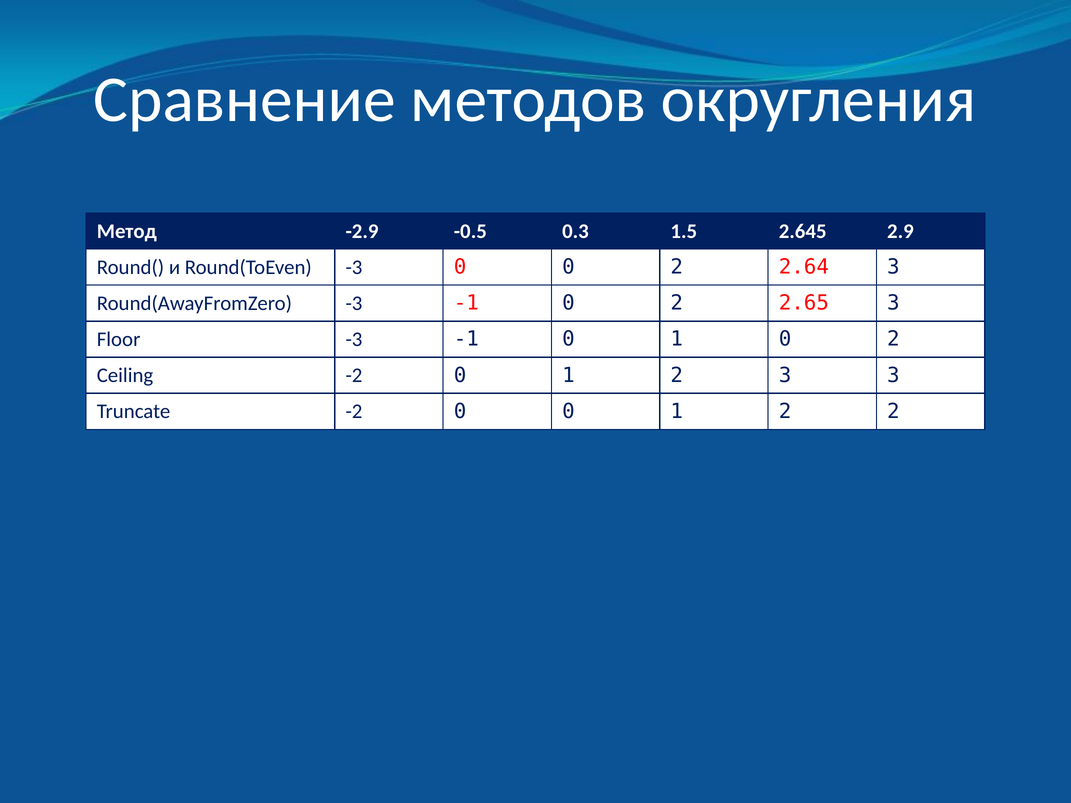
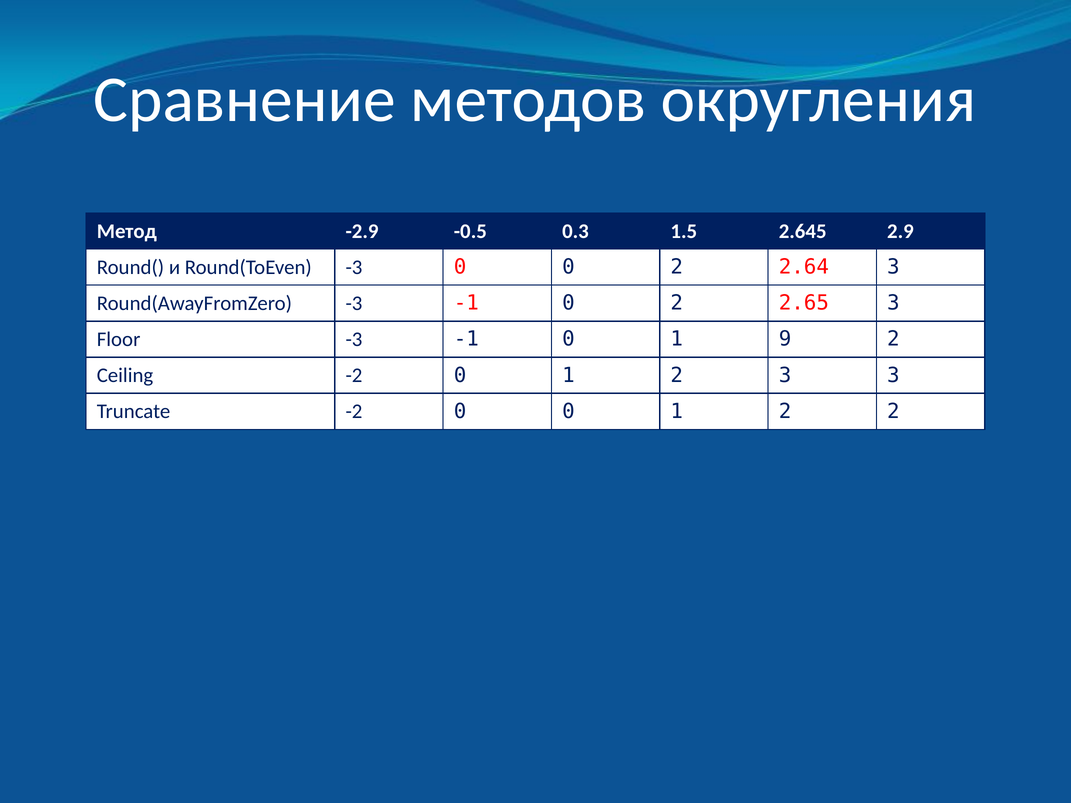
1 0: 0 -> 9
